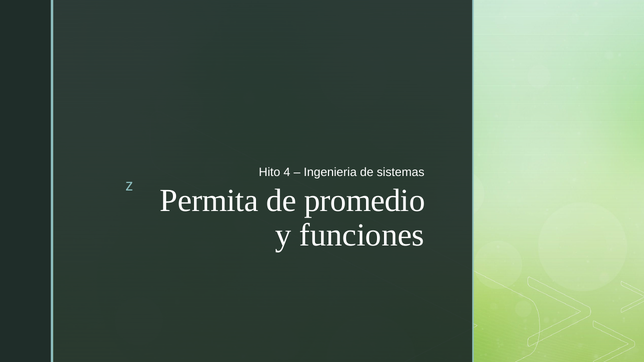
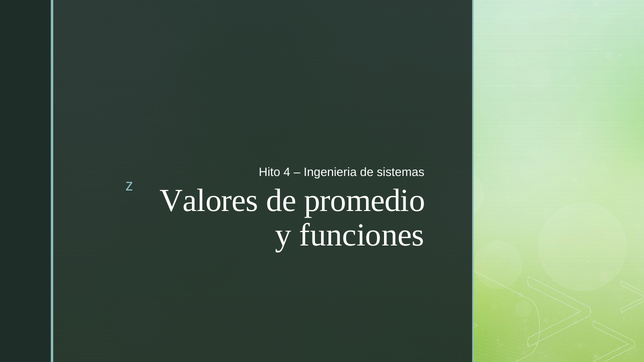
Permita: Permita -> Valores
